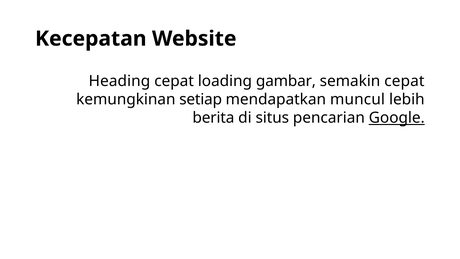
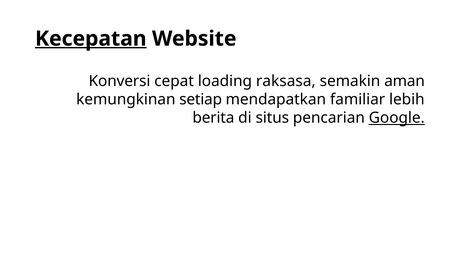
Kecepatan underline: none -> present
Heading: Heading -> Konversi
gambar: gambar -> raksasa
semakin cepat: cepat -> aman
muncul: muncul -> familiar
